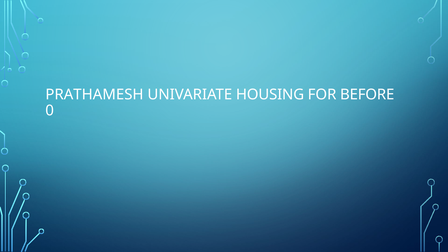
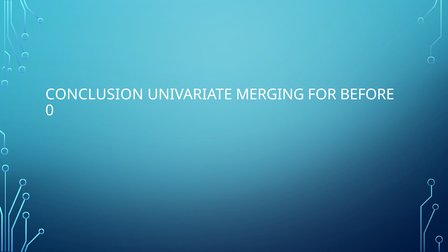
PRATHAMESH: PRATHAMESH -> CONCLUSION
HOUSING: HOUSING -> MERGING
